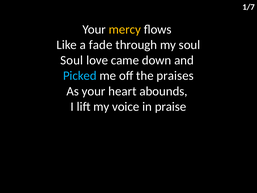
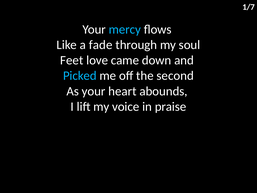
mercy colour: yellow -> light blue
Soul at (72, 60): Soul -> Feet
praises: praises -> second
